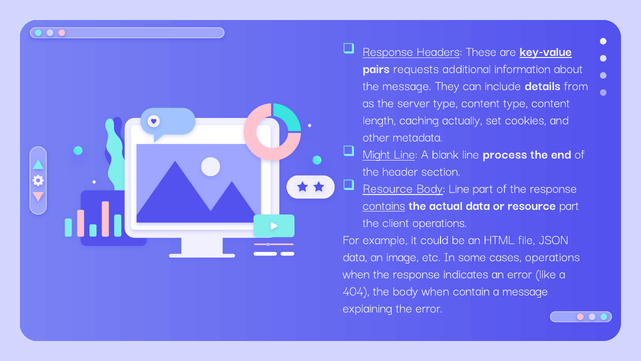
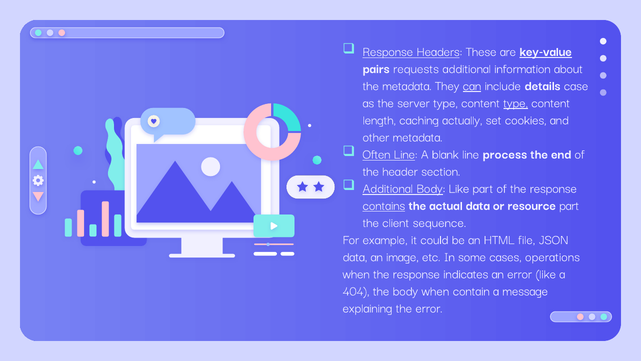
the message: message -> metadata
can underline: none -> present
from: from -> case
type at (516, 102) underline: none -> present
Might: Might -> Often
Resource at (388, 188): Resource -> Additional
Body Line: Line -> Like
client operations: operations -> sequence
